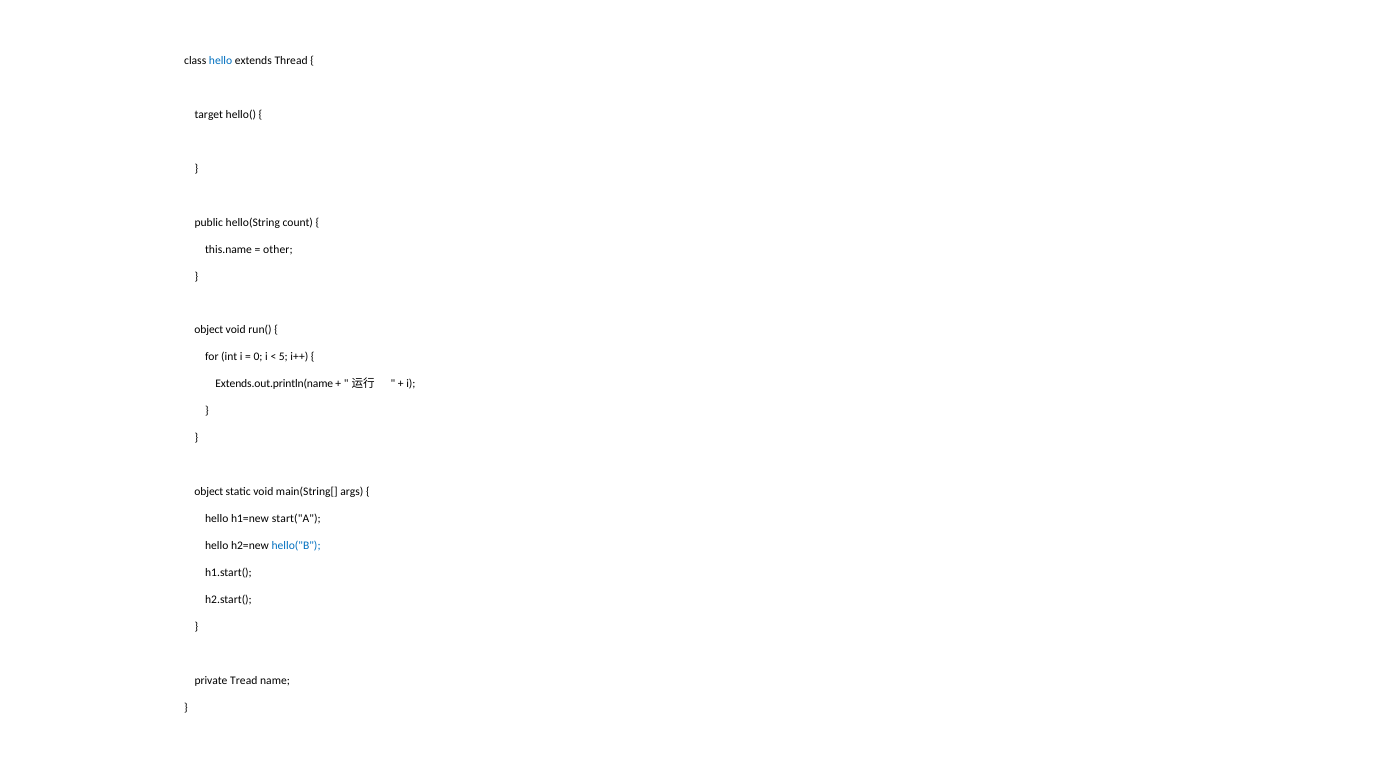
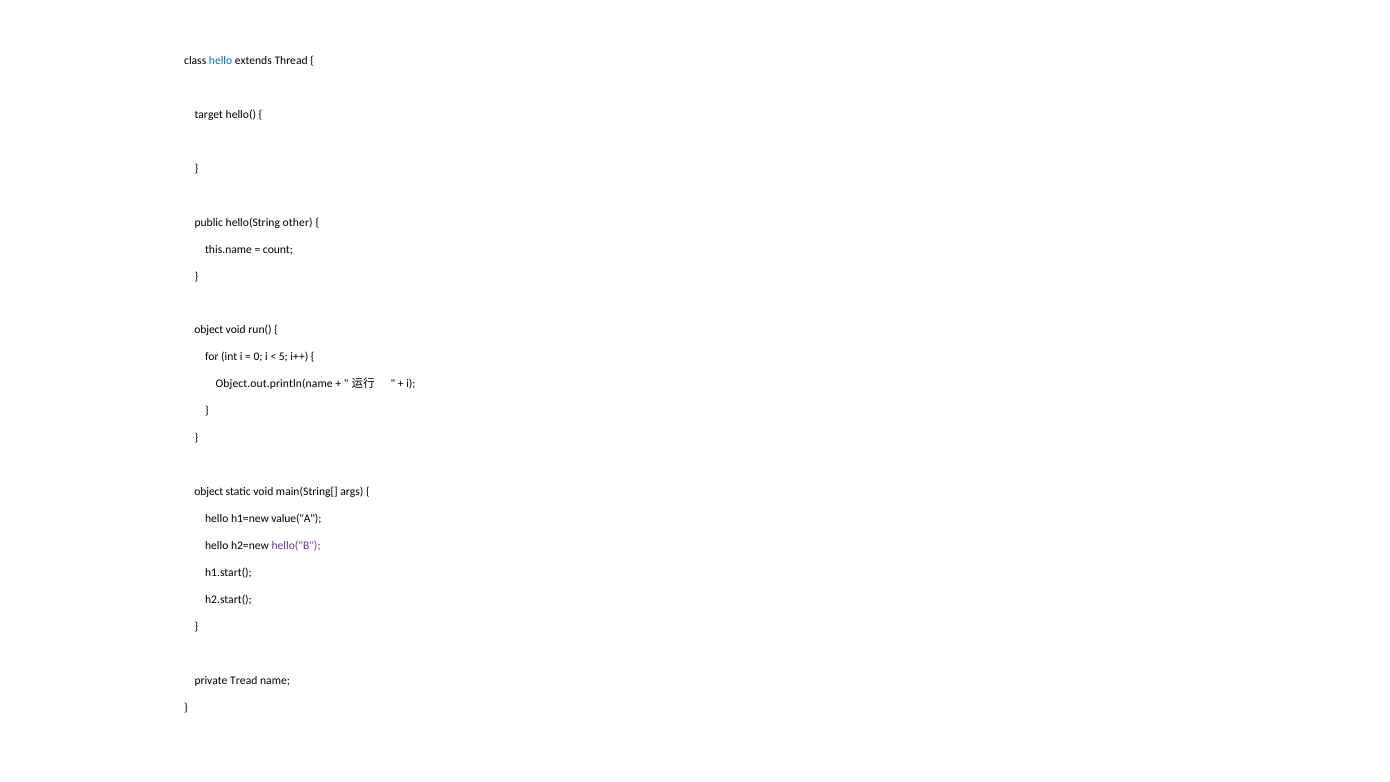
count: count -> other
other: other -> count
Extends.out.println(name: Extends.out.println(name -> Object.out.println(name
start("A: start("A -> value("A
hello("B colour: blue -> purple
